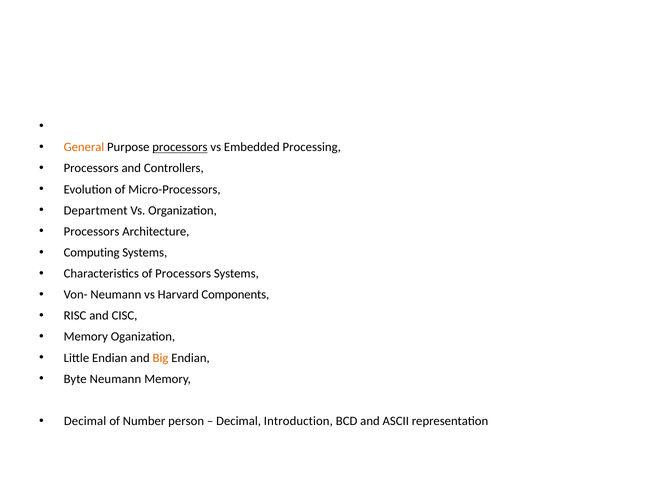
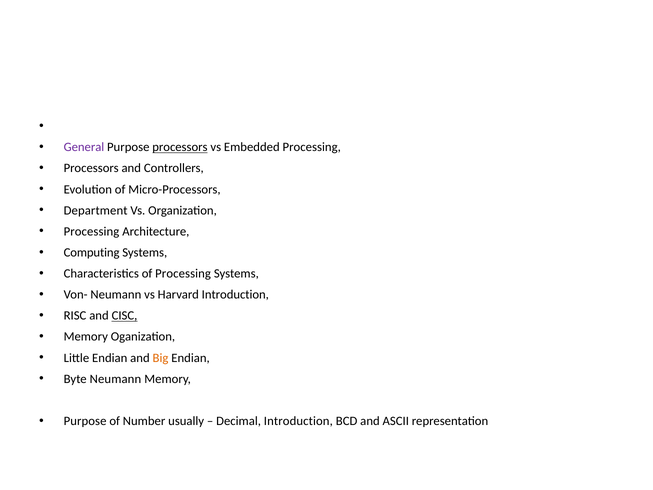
General colour: orange -> purple
Processors at (92, 231): Processors -> Processing
of Processors: Processors -> Processing
Harvard Components: Components -> Introduction
CISC underline: none -> present
Decimal at (85, 421): Decimal -> Purpose
person: person -> usually
